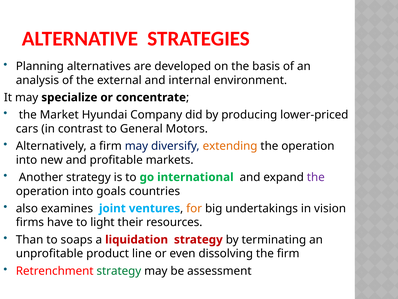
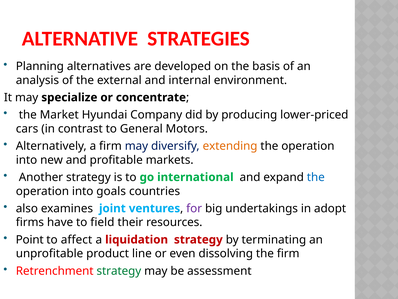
the at (316, 177) colour: purple -> blue
for colour: orange -> purple
vision: vision -> adopt
light: light -> field
Than: Than -> Point
soaps: soaps -> affect
